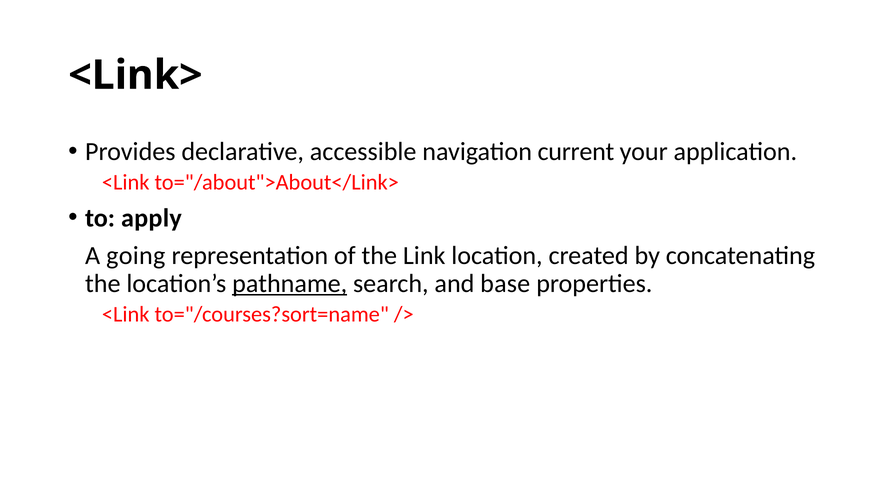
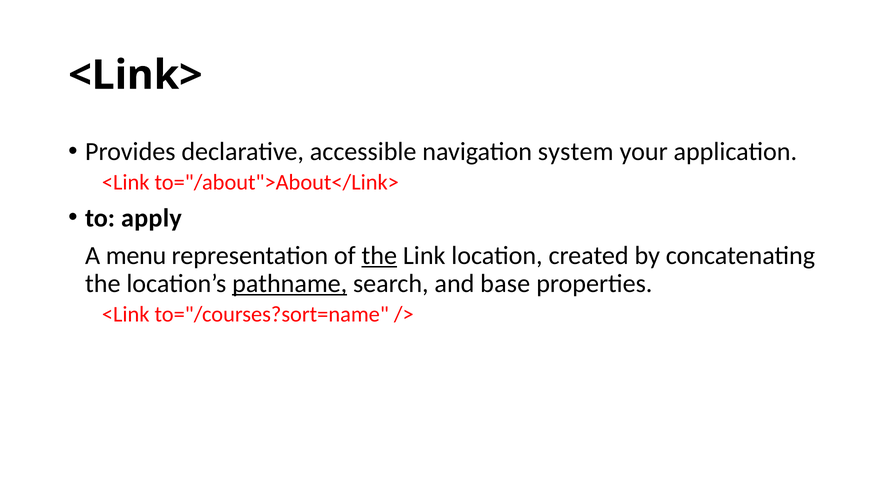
current: current -> system
going: going -> menu
the at (379, 255) underline: none -> present
